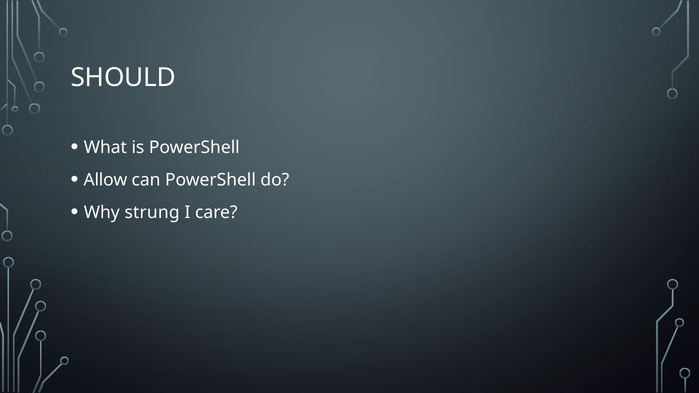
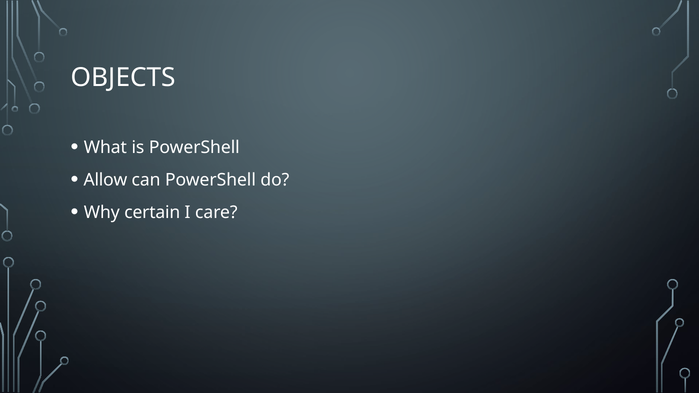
SHOULD: SHOULD -> OBJECTS
strung: strung -> certain
